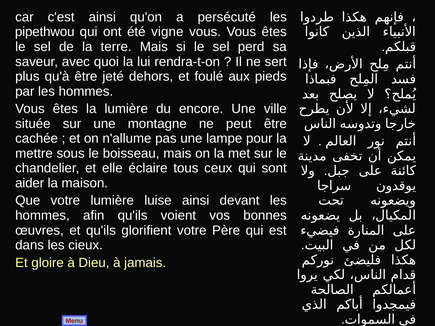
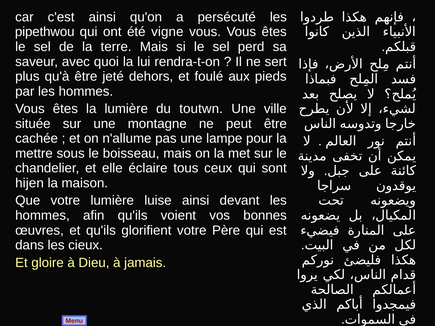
encore: encore -> toutwn
aider: aider -> hijen
